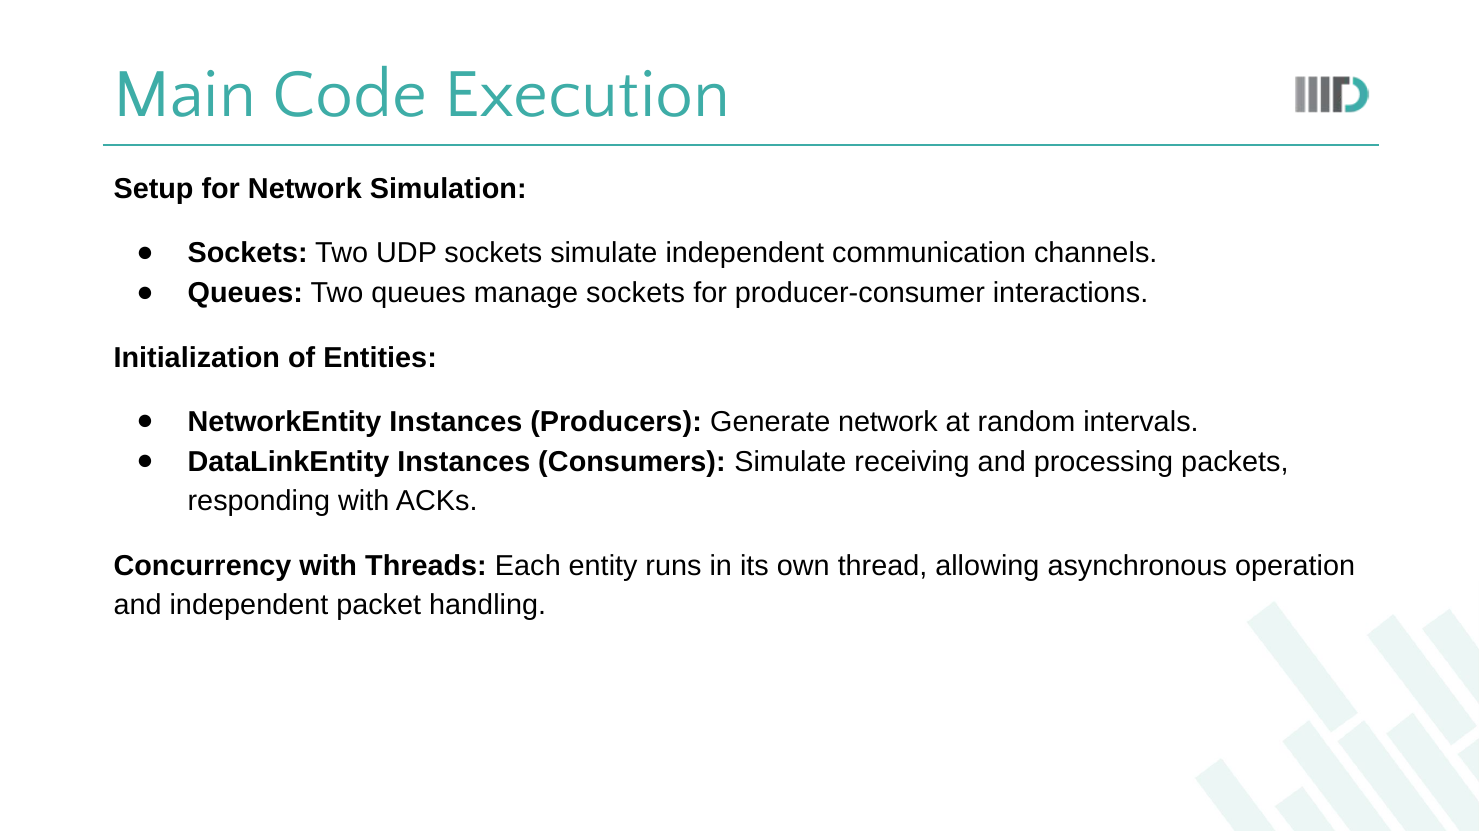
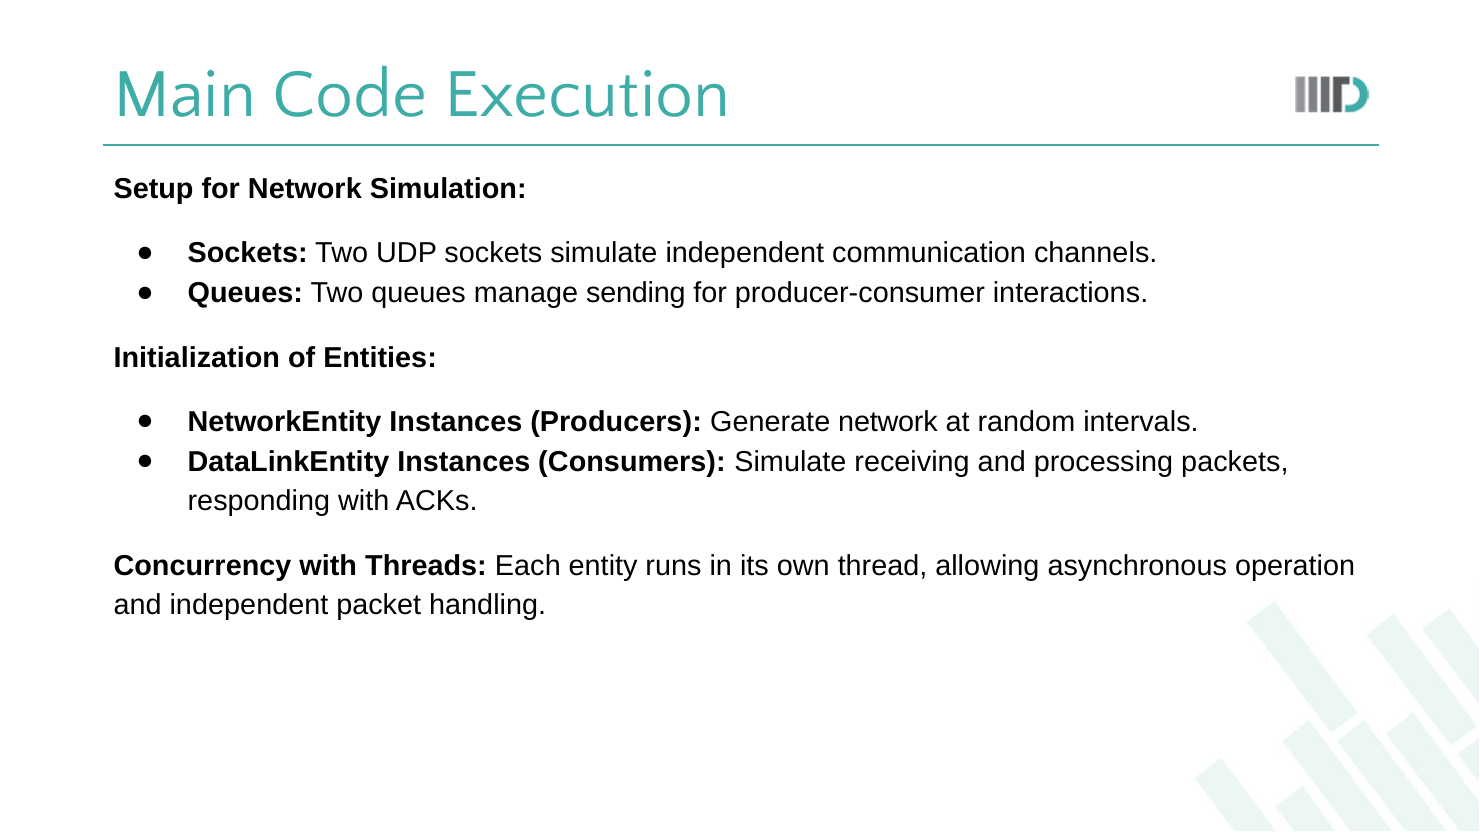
manage sockets: sockets -> sending
